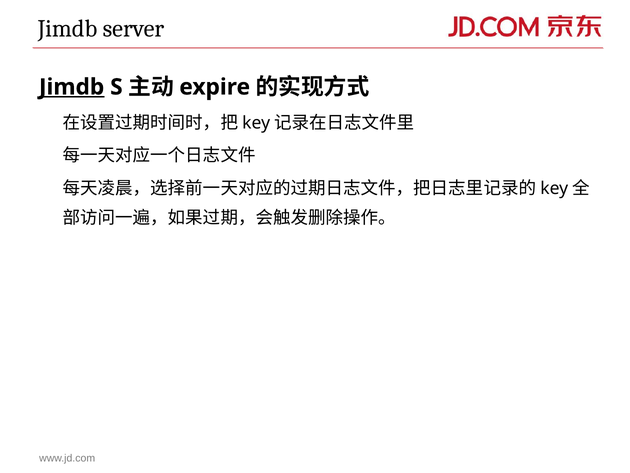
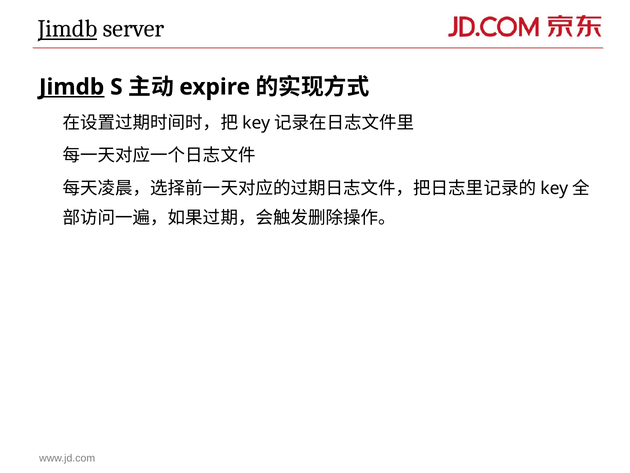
Jimdb at (68, 29) underline: none -> present
